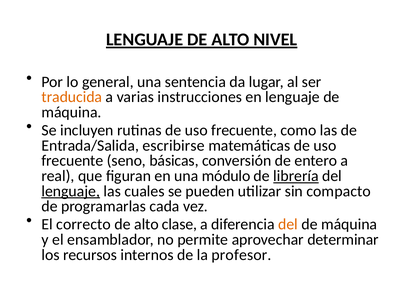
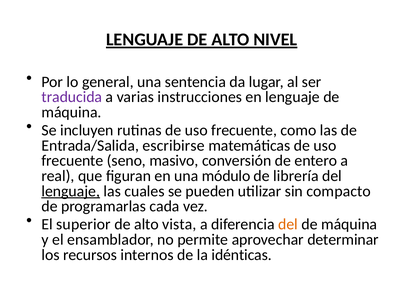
traducida colour: orange -> purple
básicas: básicas -> masivo
librería underline: present -> none
correcto: correcto -> superior
clase: clase -> vista
profesor: profesor -> idénticas
